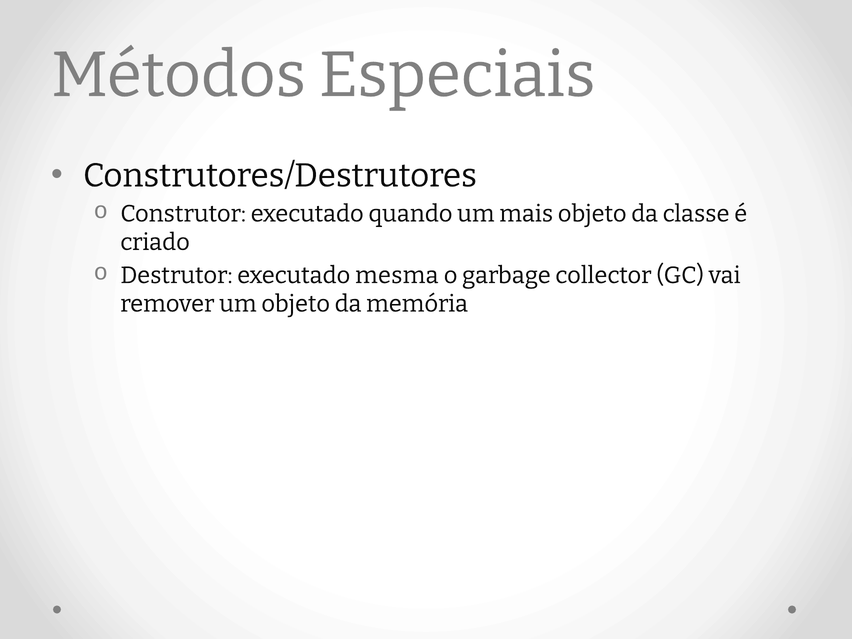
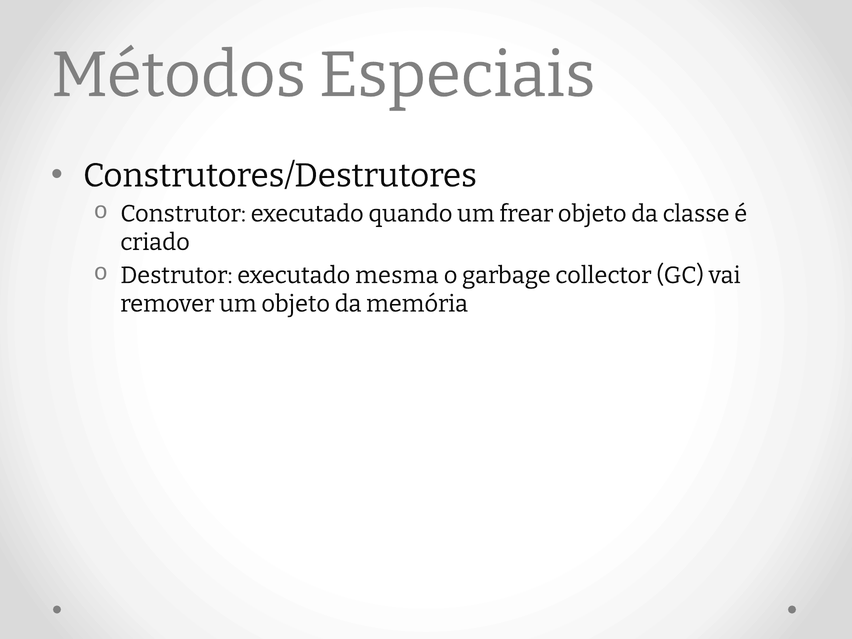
mais: mais -> frear
